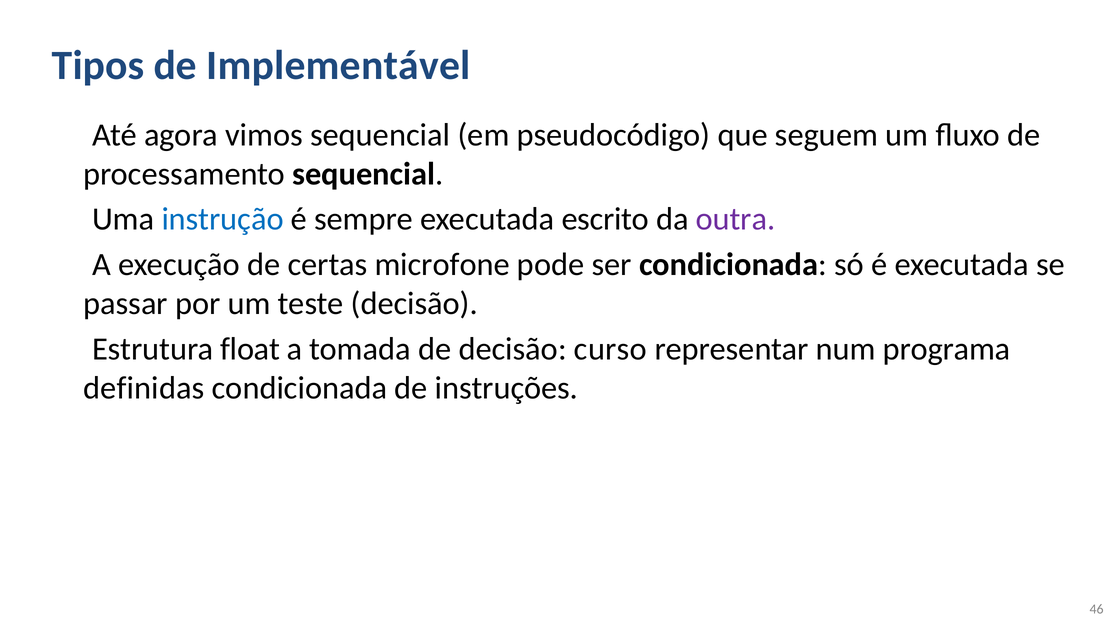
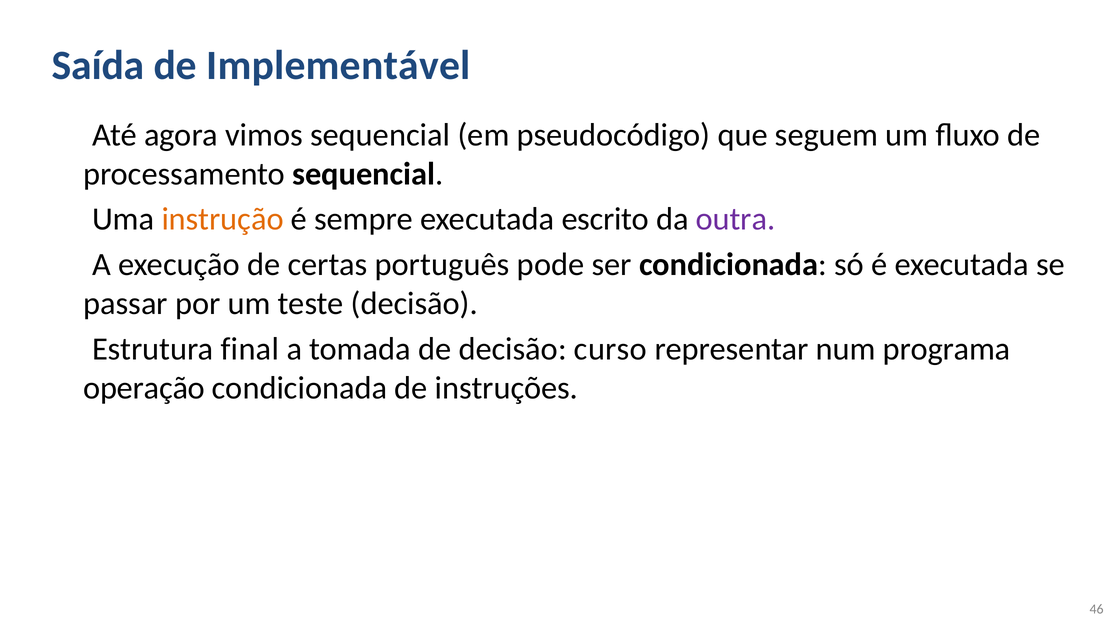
Tipos: Tipos -> Saída
instrução colour: blue -> orange
microfone: microfone -> português
float: float -> final
definidas: definidas -> operação
